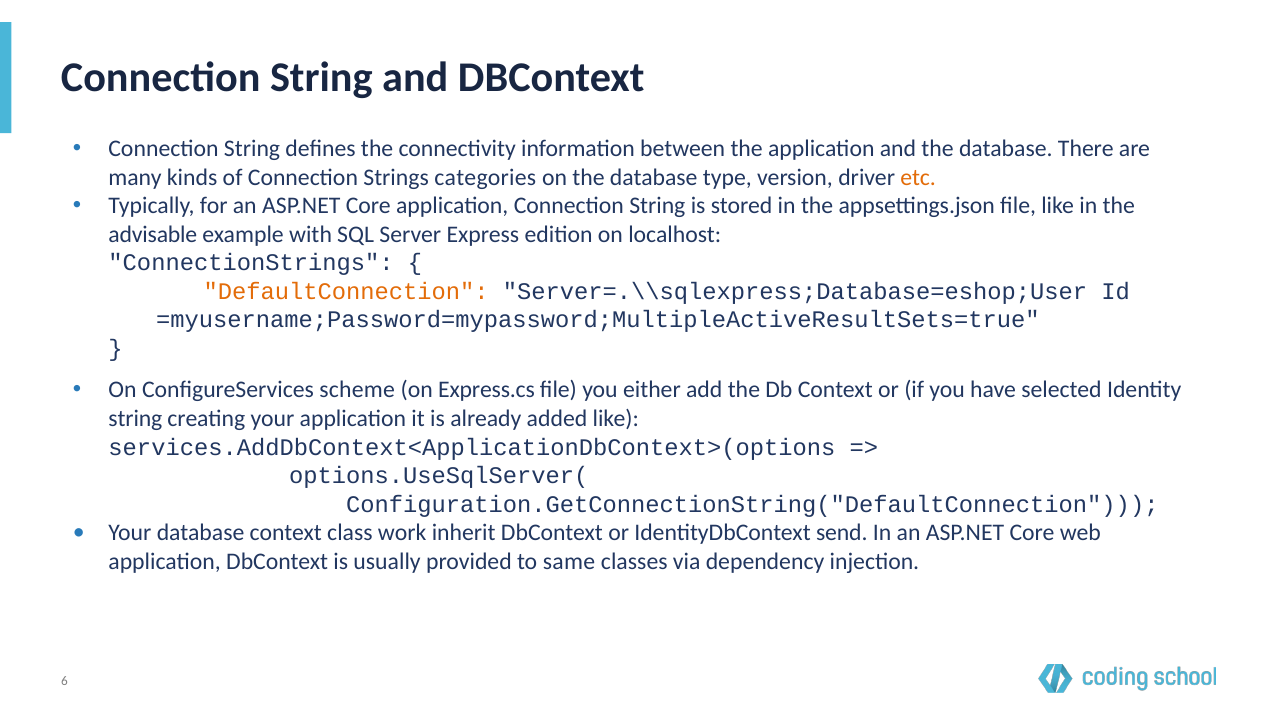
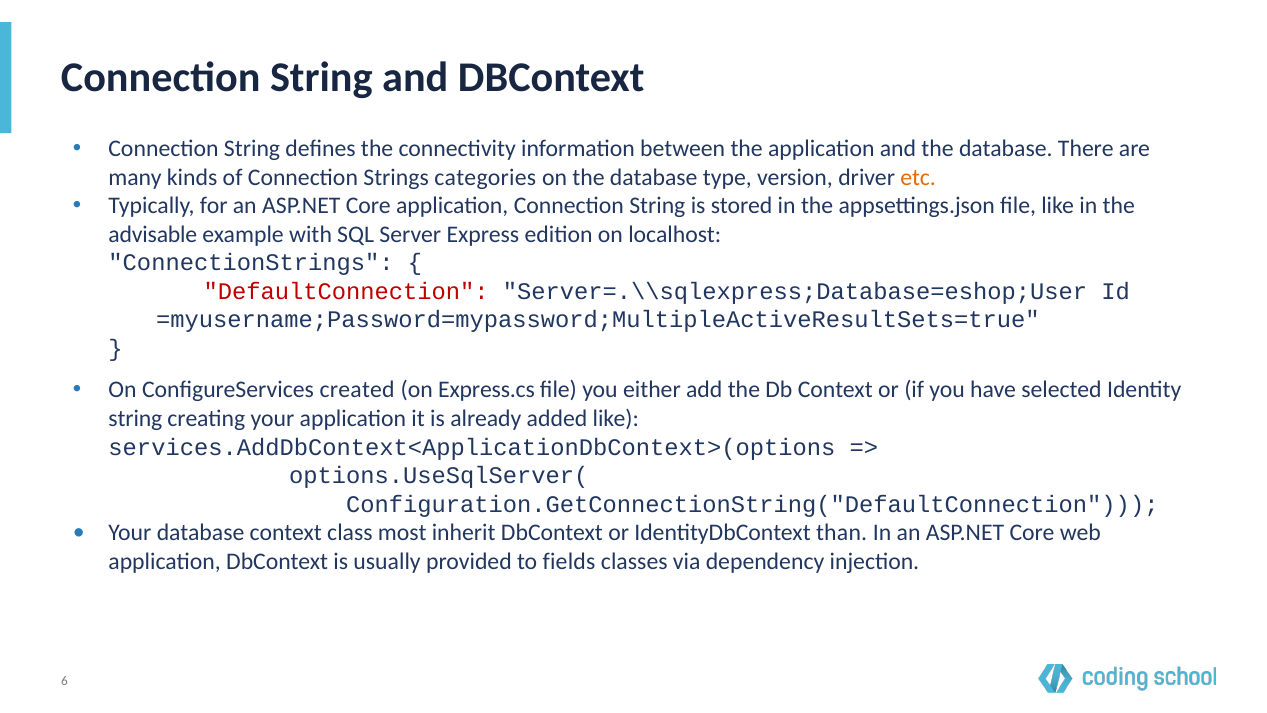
DefaultConnection colour: orange -> red
scheme: scheme -> created
work: work -> most
send: send -> than
same: same -> fields
